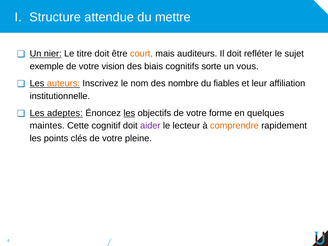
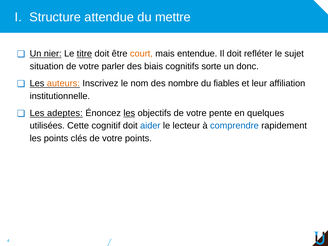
titre underline: none -> present
auditeurs: auditeurs -> entendue
exemple: exemple -> situation
vision: vision -> parler
vous: vous -> donc
forme: forme -> pente
maintes: maintes -> utilisées
aider colour: purple -> blue
comprendre colour: orange -> blue
votre pleine: pleine -> points
